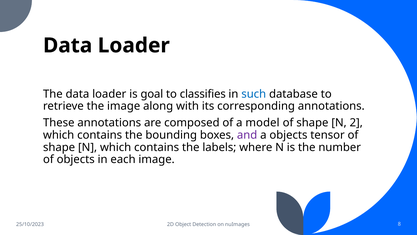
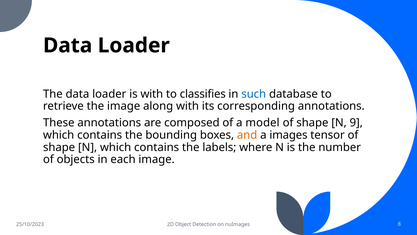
is goal: goal -> with
2: 2 -> 9
and colour: purple -> orange
a objects: objects -> images
